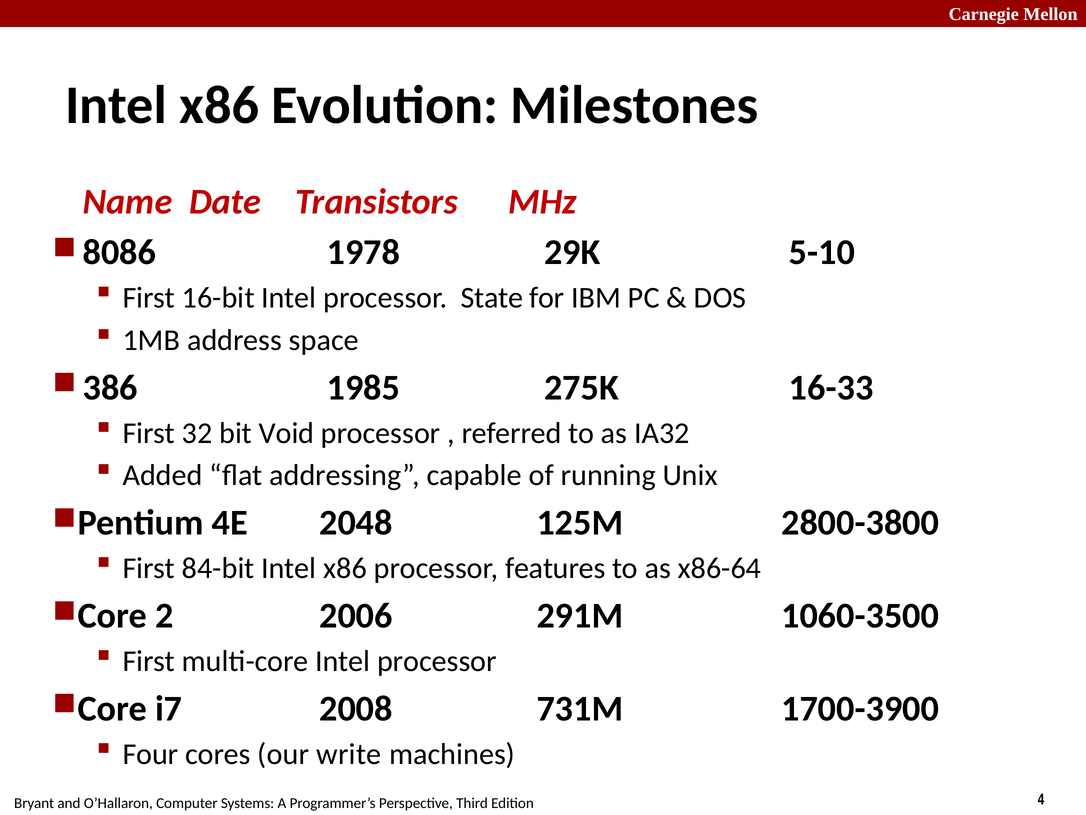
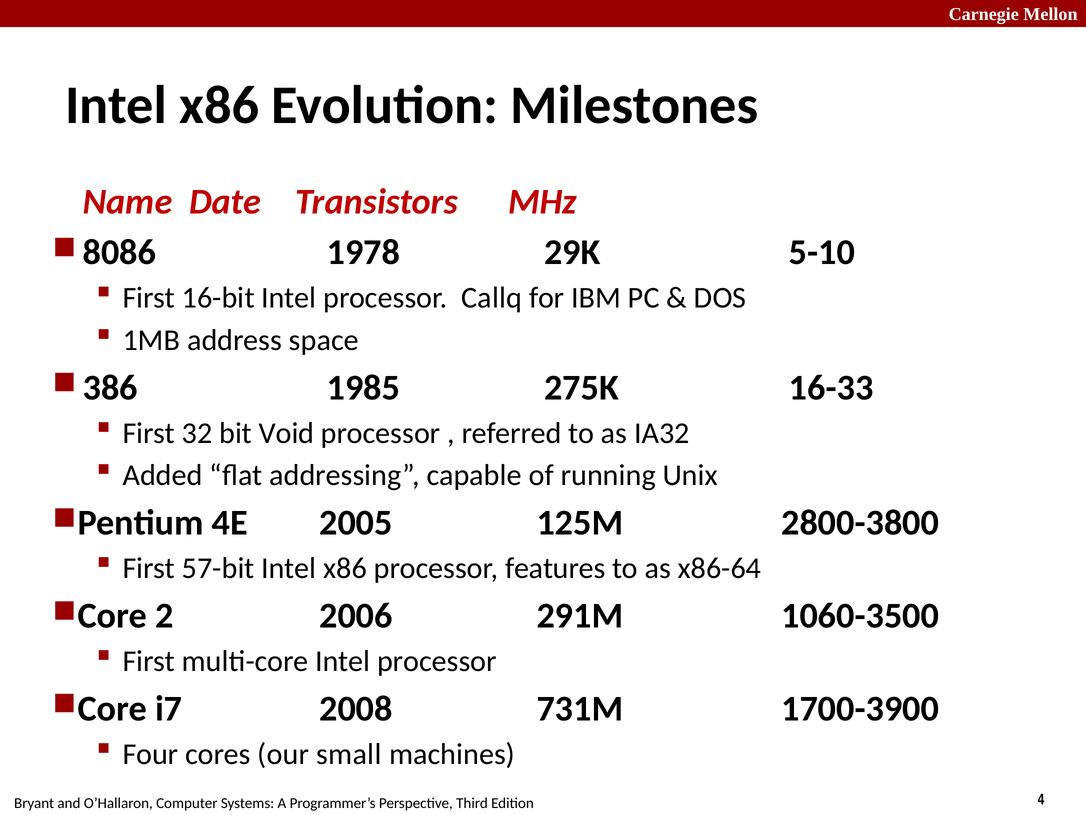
State: State -> Callq
2048: 2048 -> 2005
84-bit: 84-bit -> 57-bit
write: write -> small
